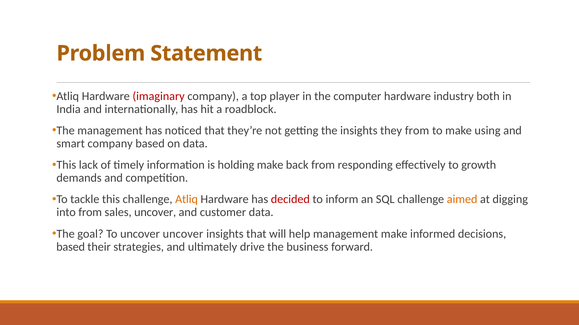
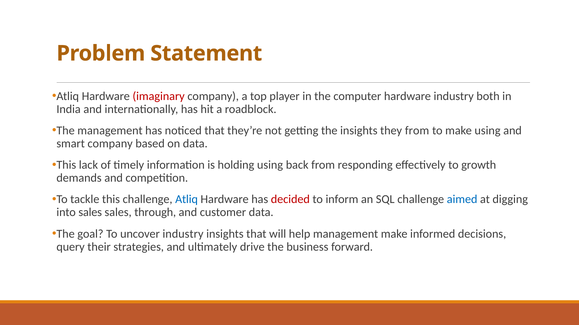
holding make: make -> using
Atliq at (187, 200) colour: orange -> blue
aimed colour: orange -> blue
into from: from -> sales
sales uncover: uncover -> through
uncover uncover: uncover -> industry
based at (71, 247): based -> query
